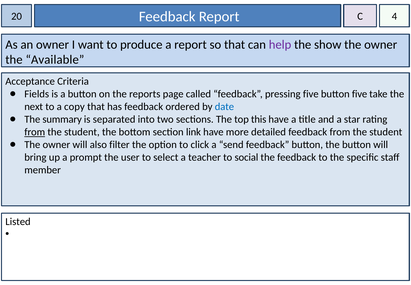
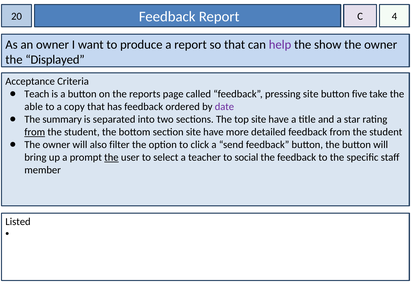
Available: Available -> Displayed
Fields: Fields -> Teach
pressing five: five -> site
next: next -> able
date colour: blue -> purple
top this: this -> site
section link: link -> site
the at (111, 157) underline: none -> present
